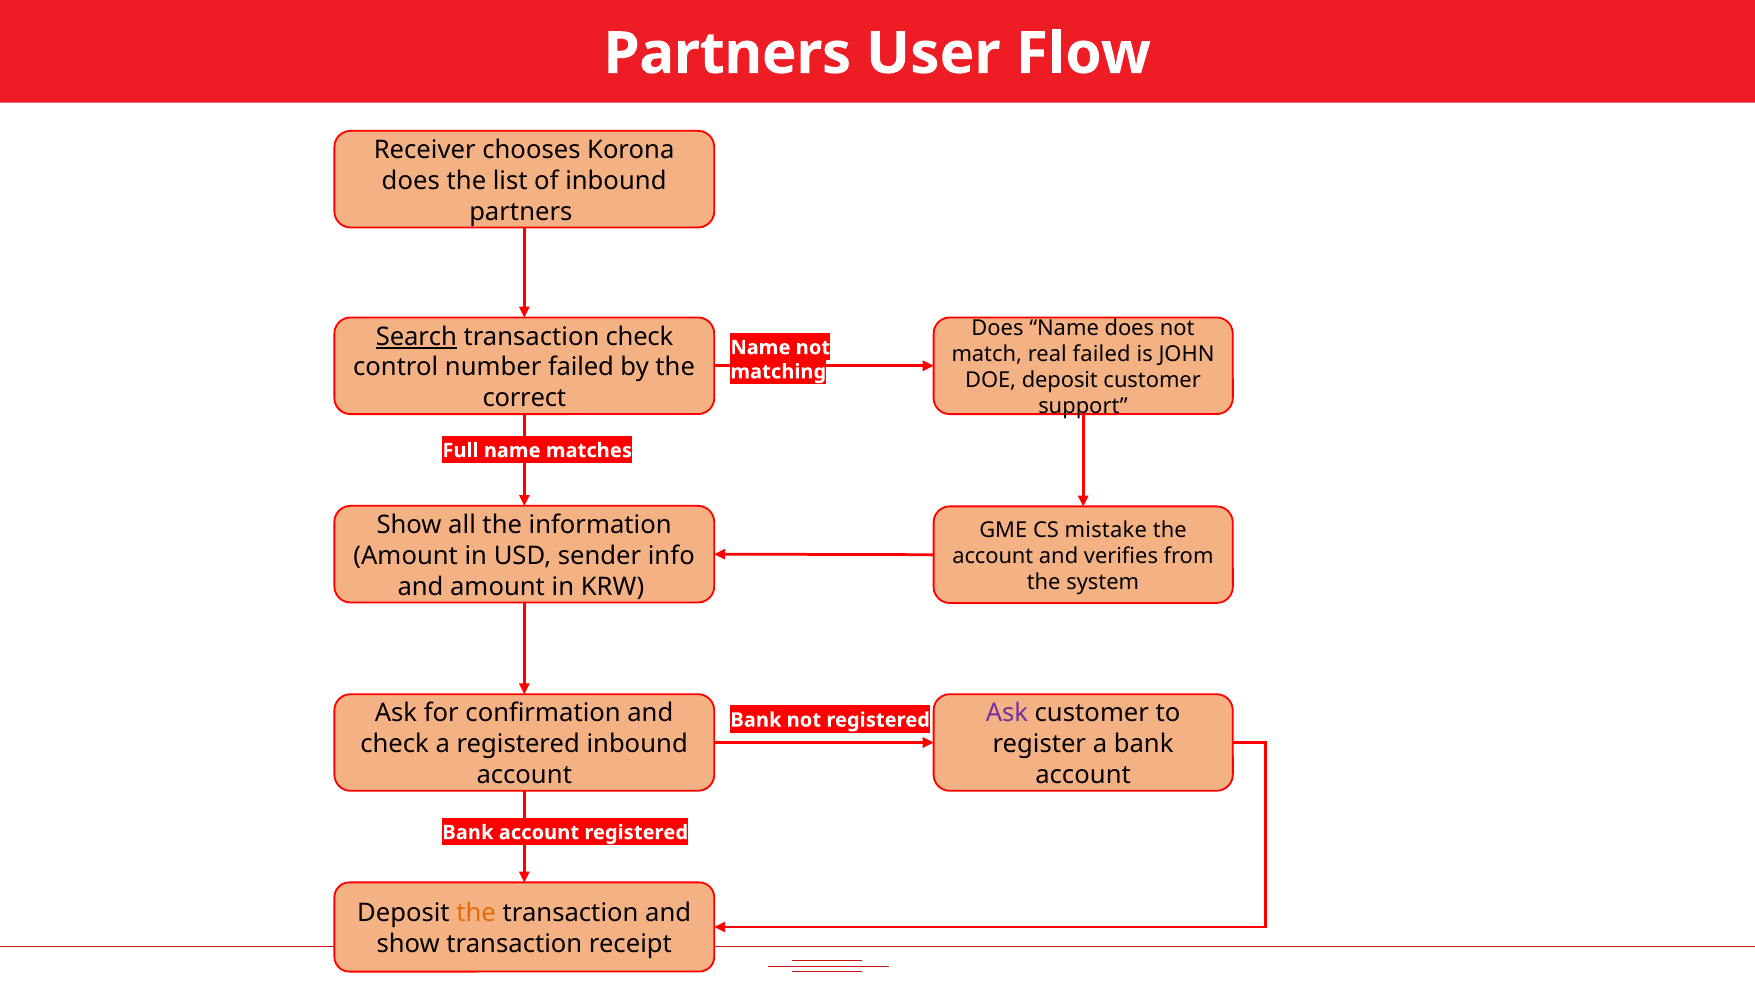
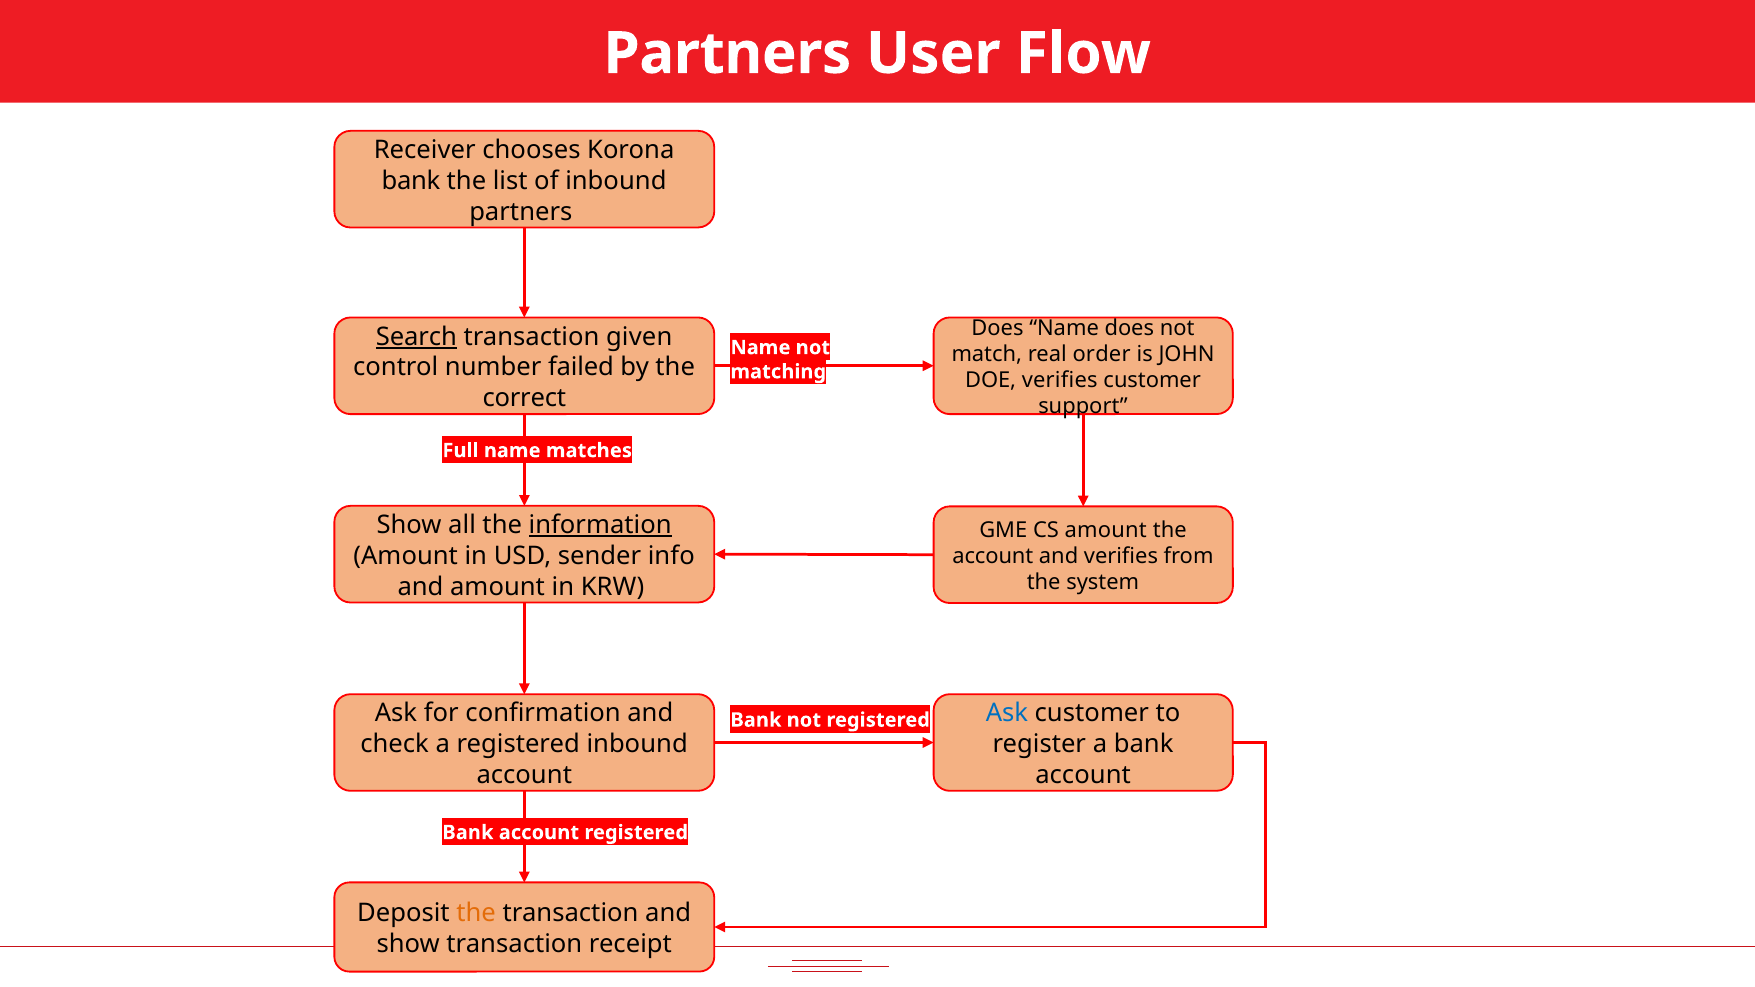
does at (411, 181): does -> bank
transaction check: check -> given
real failed: failed -> order
DOE deposit: deposit -> verifies
information underline: none -> present
CS mistake: mistake -> amount
Ask at (1007, 714) colour: purple -> blue
